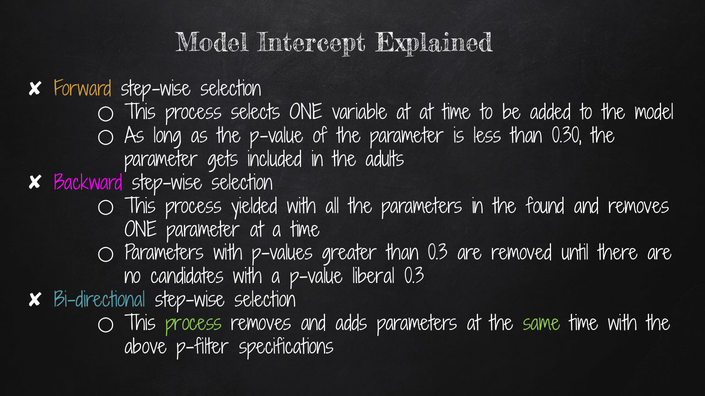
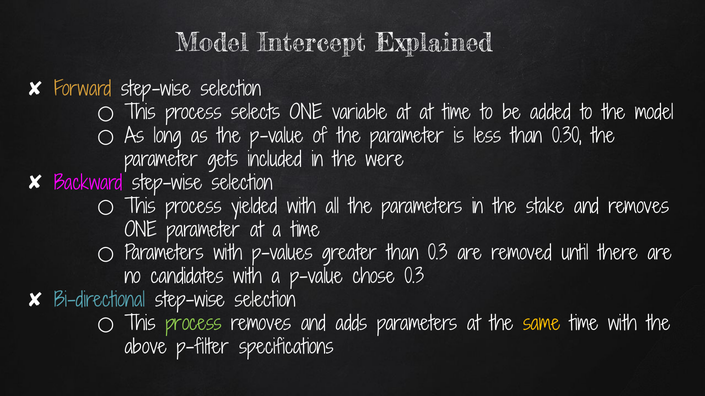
adults: adults -> were
found: found -> stake
liberal: liberal -> chose
same colour: light green -> yellow
